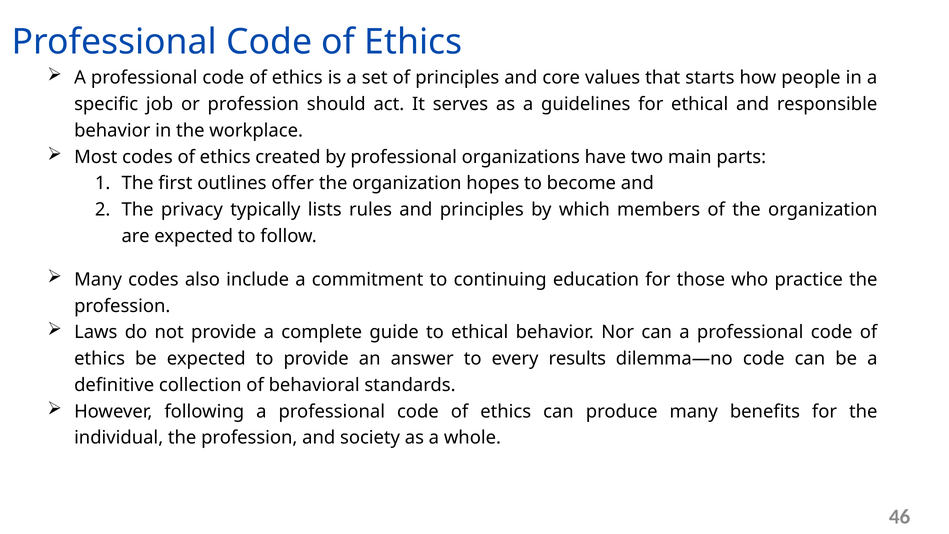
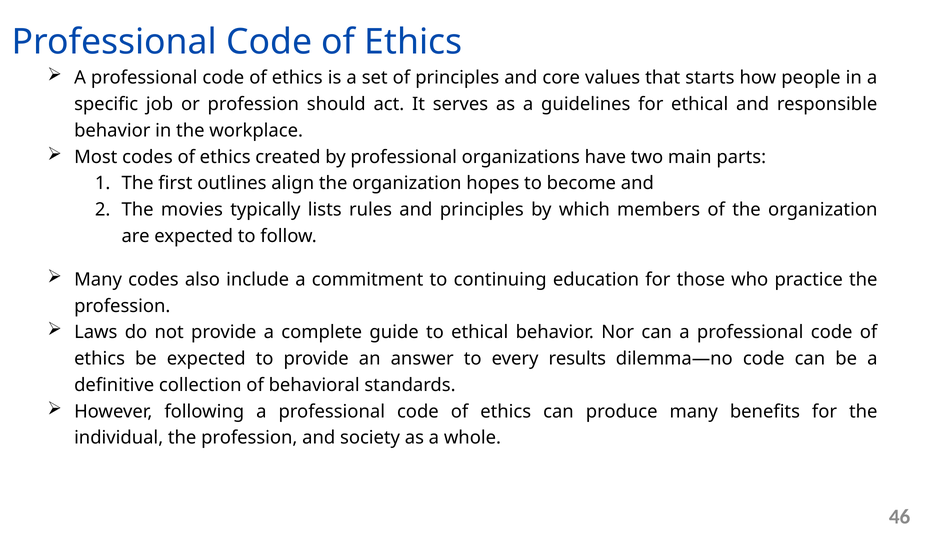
offer: offer -> align
privacy: privacy -> movies
